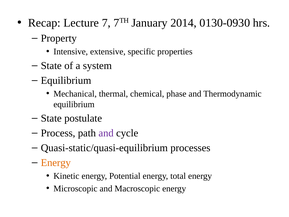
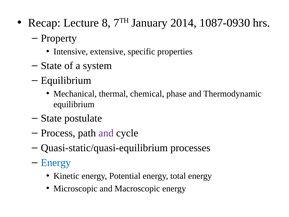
7: 7 -> 8
0130-0930: 0130-0930 -> 1087-0930
Energy at (56, 162) colour: orange -> blue
